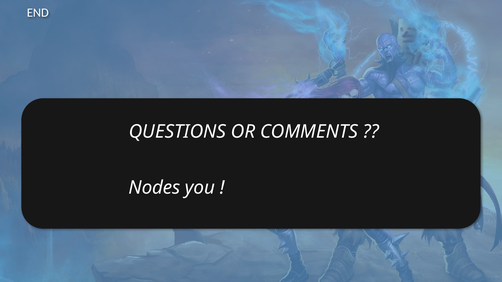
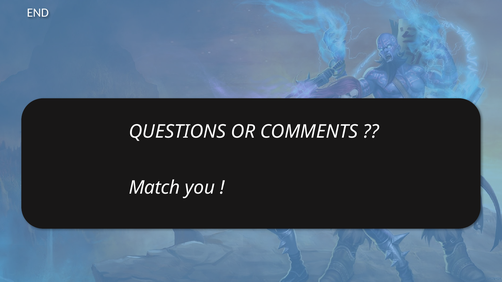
Nodes: Nodes -> Match
